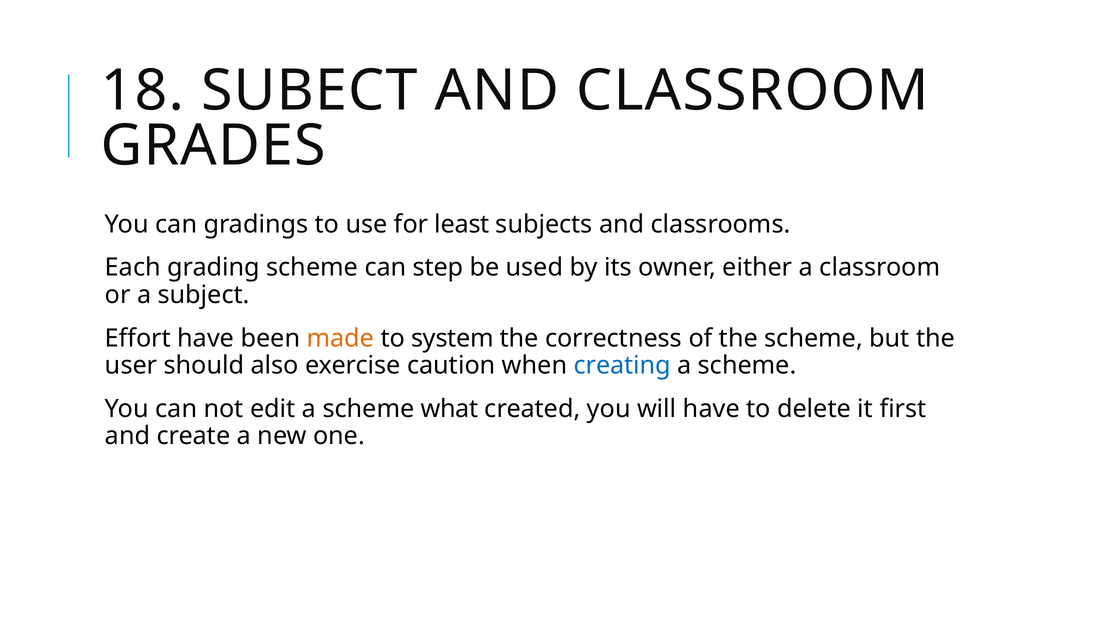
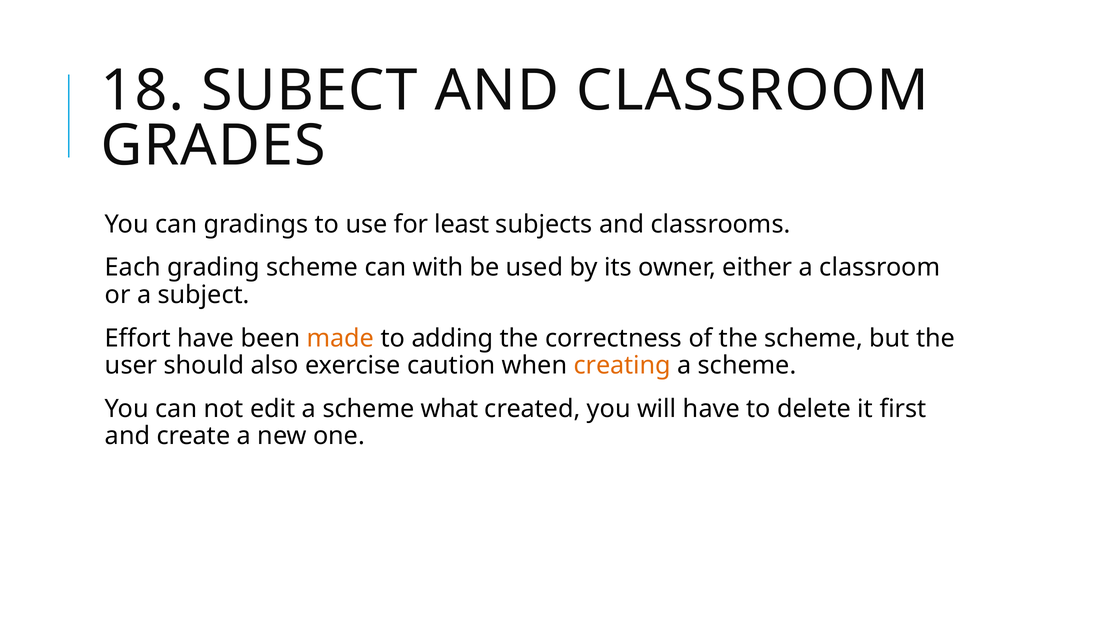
step: step -> with
system: system -> adding
creating colour: blue -> orange
